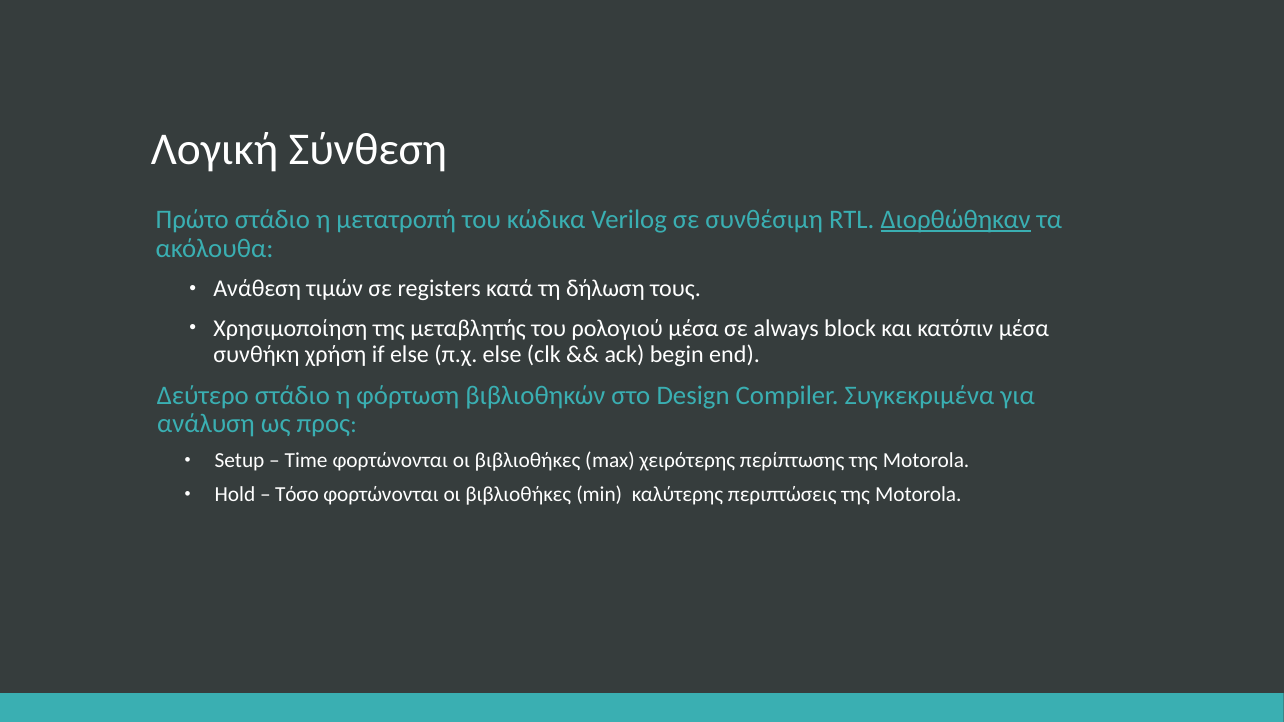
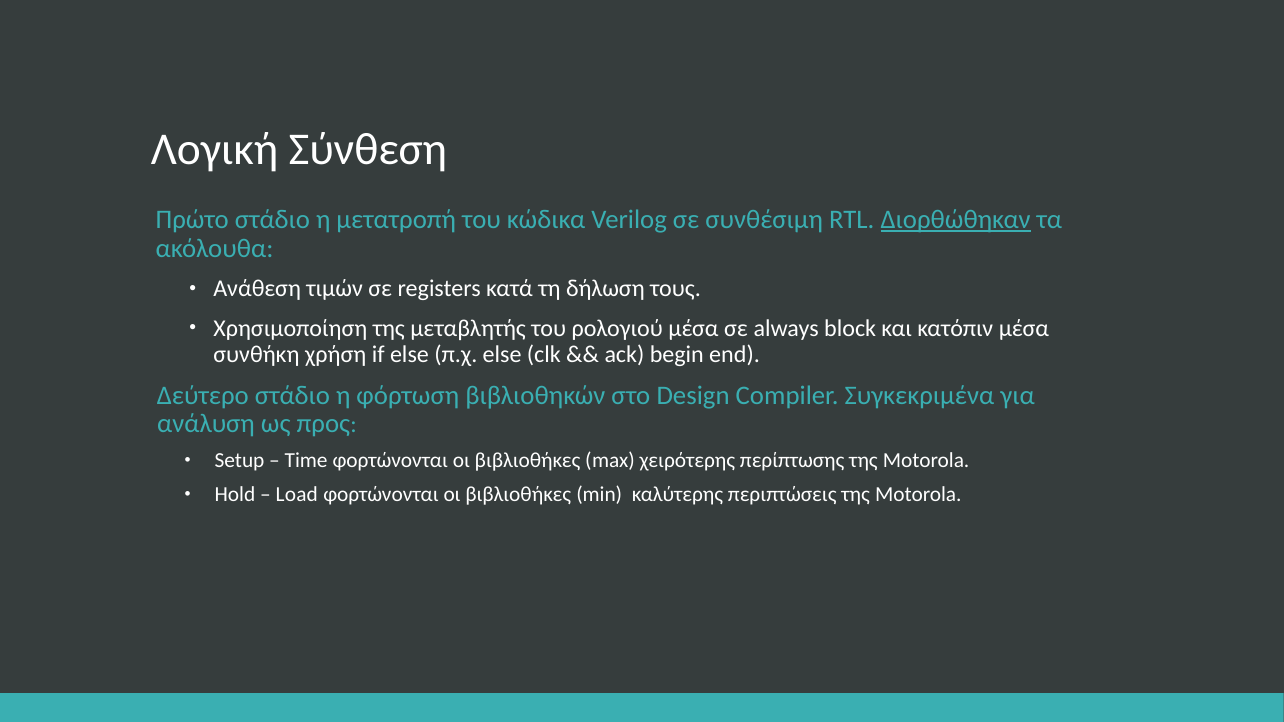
Τόσο: Τόσο -> Load
